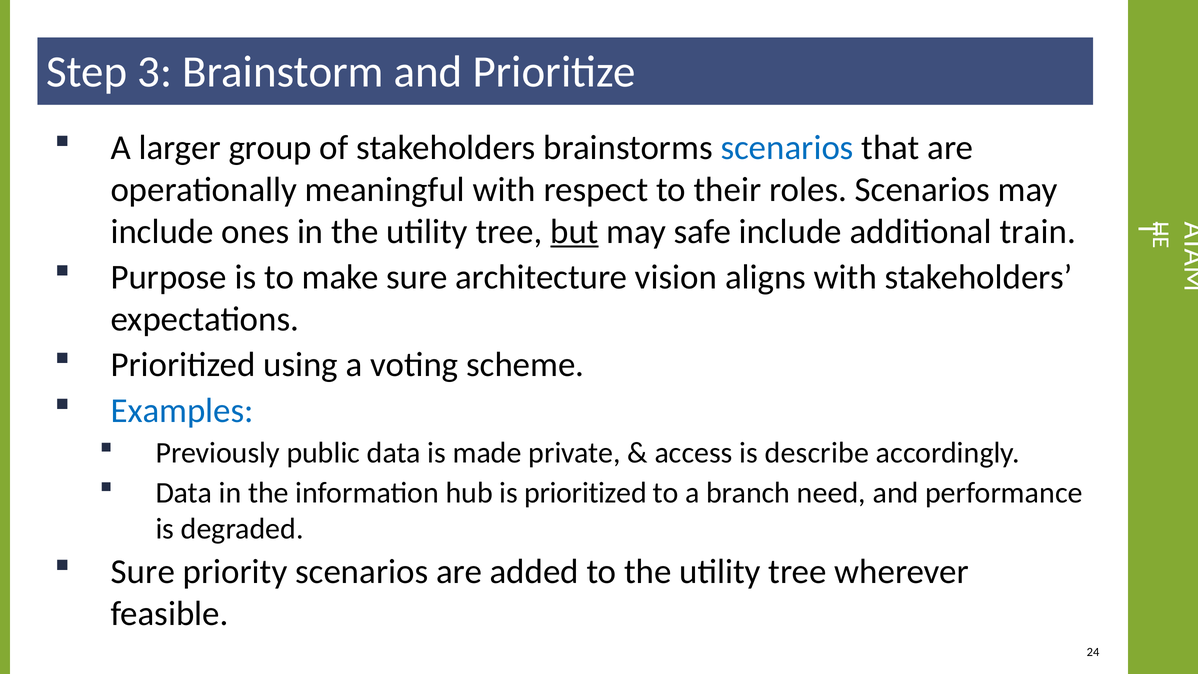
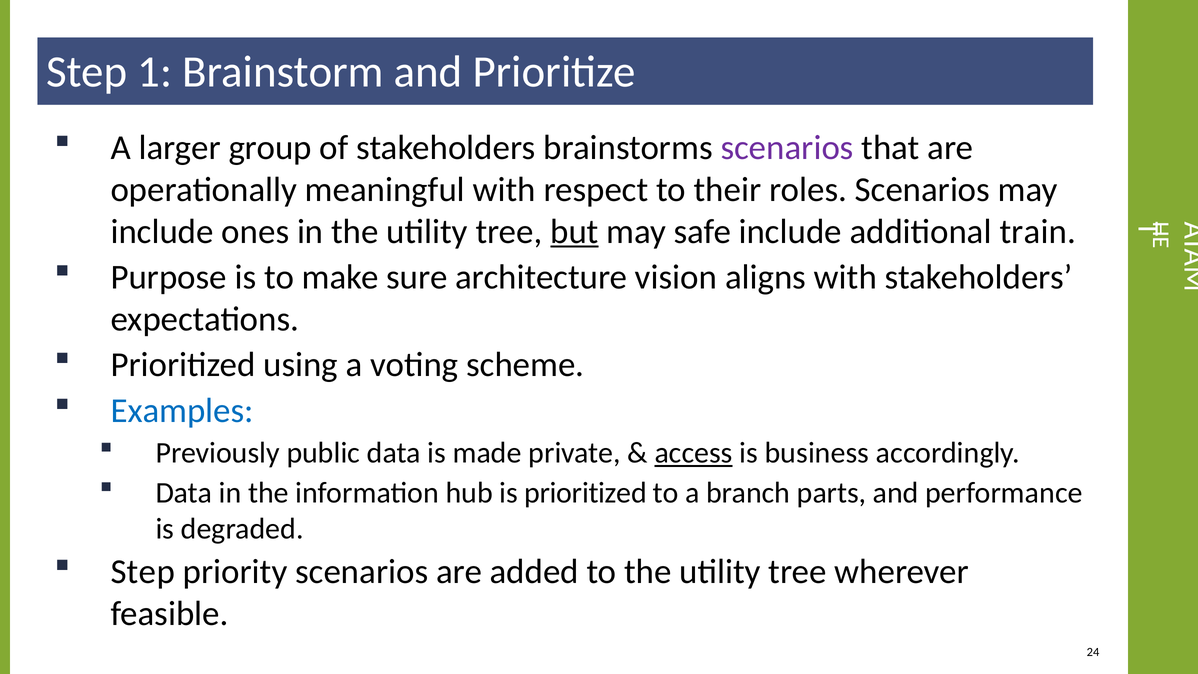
3: 3 -> 1
scenarios at (787, 148) colour: blue -> purple
access underline: none -> present
describe: describe -> business
need: need -> parts
Sure at (143, 572): Sure -> Step
